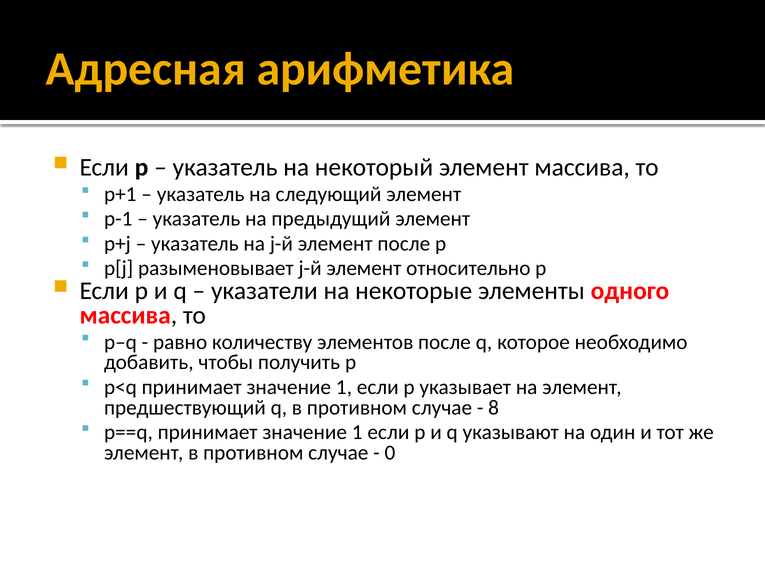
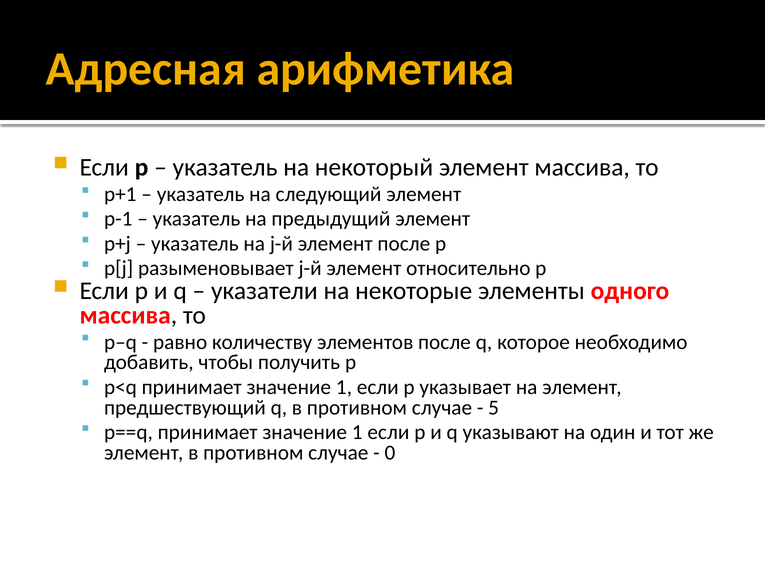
8: 8 -> 5
